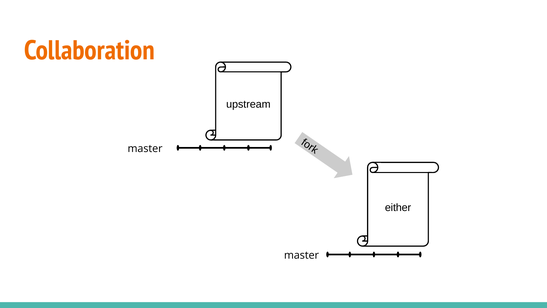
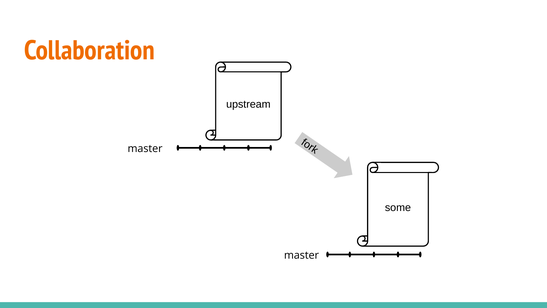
either: either -> some
